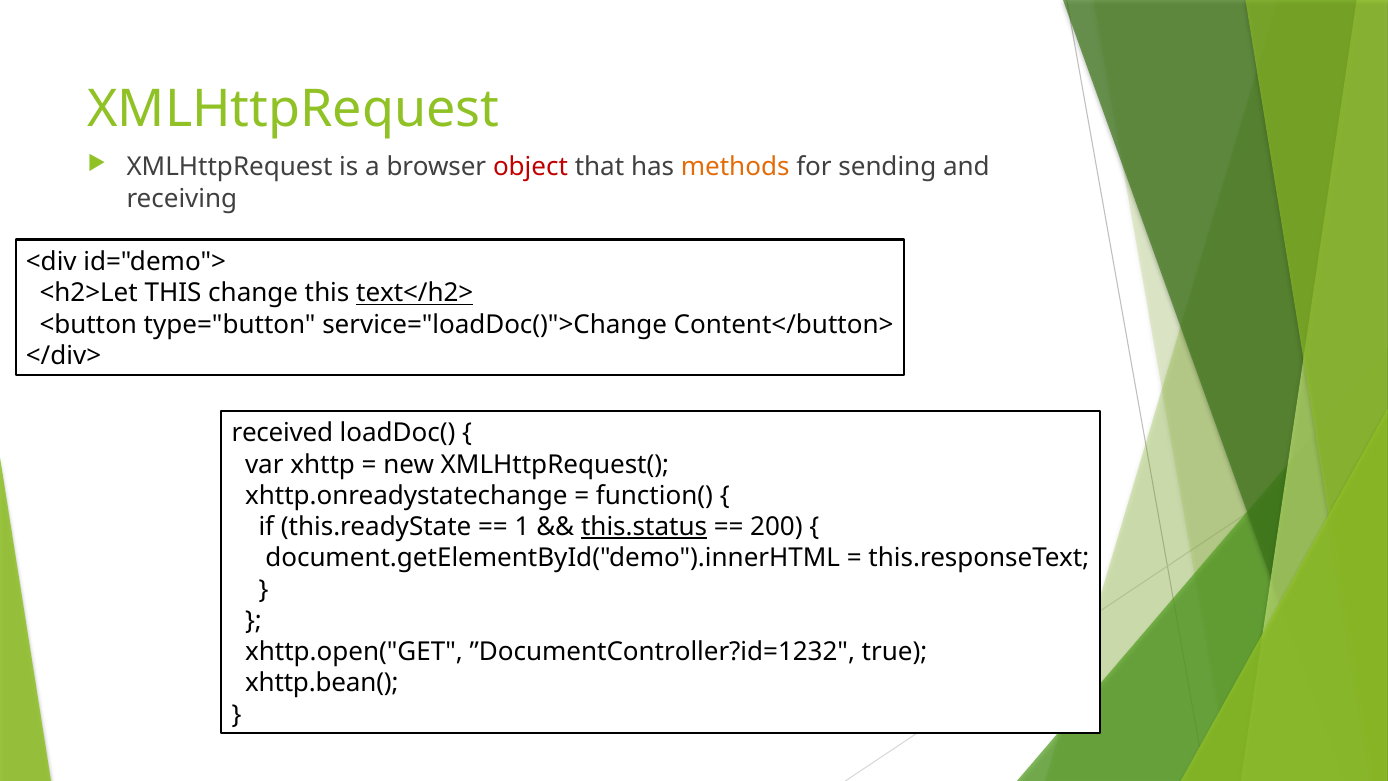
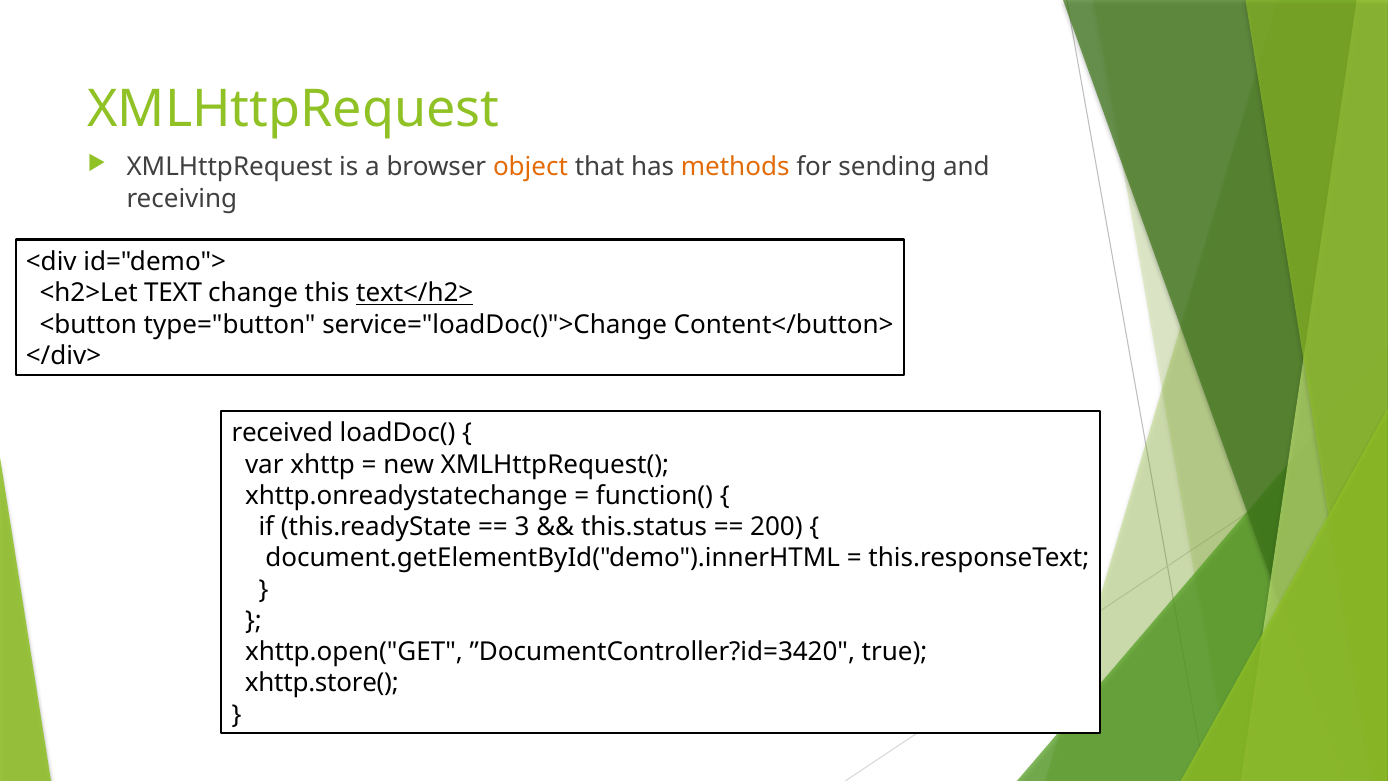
object colour: red -> orange
<h2>Let THIS: THIS -> TEXT
1: 1 -> 3
this.status underline: present -> none
”DocumentController?id=1232: ”DocumentController?id=1232 -> ”DocumentController?id=3420
xhttp.bean(: xhttp.bean( -> xhttp.store(
